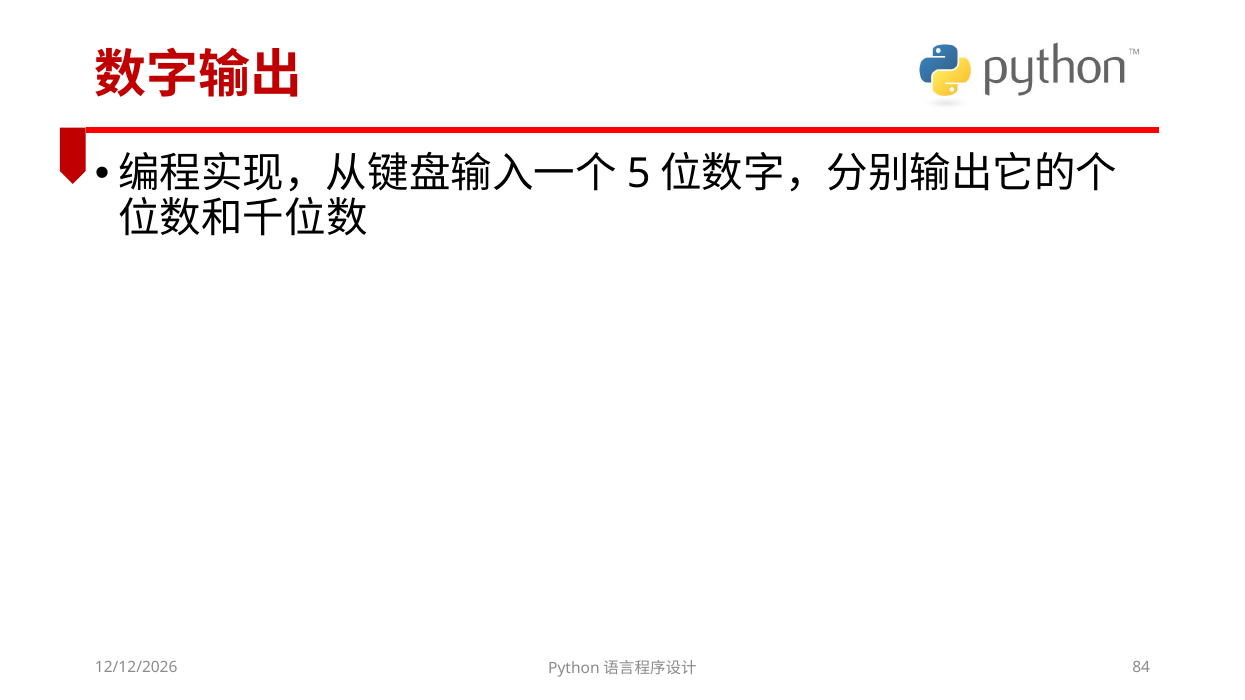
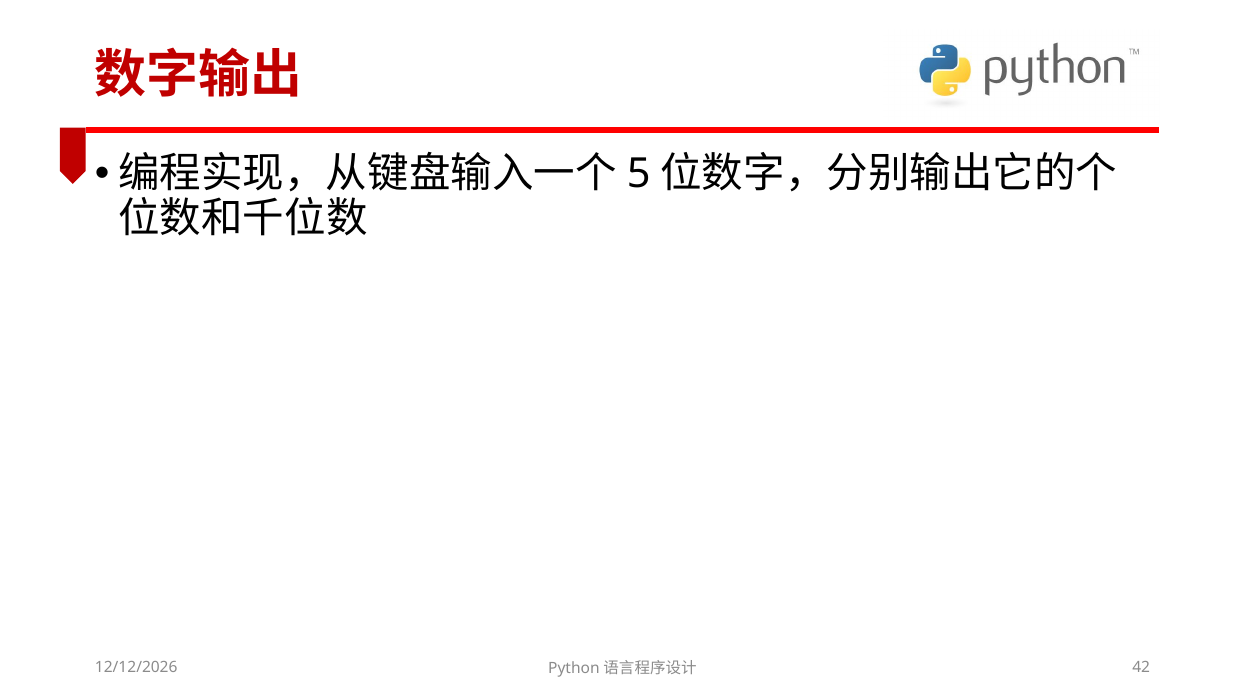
84: 84 -> 42
